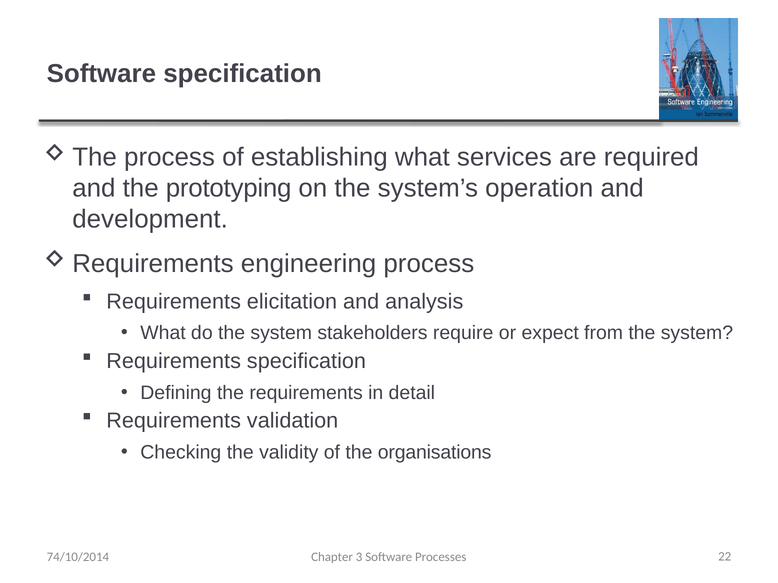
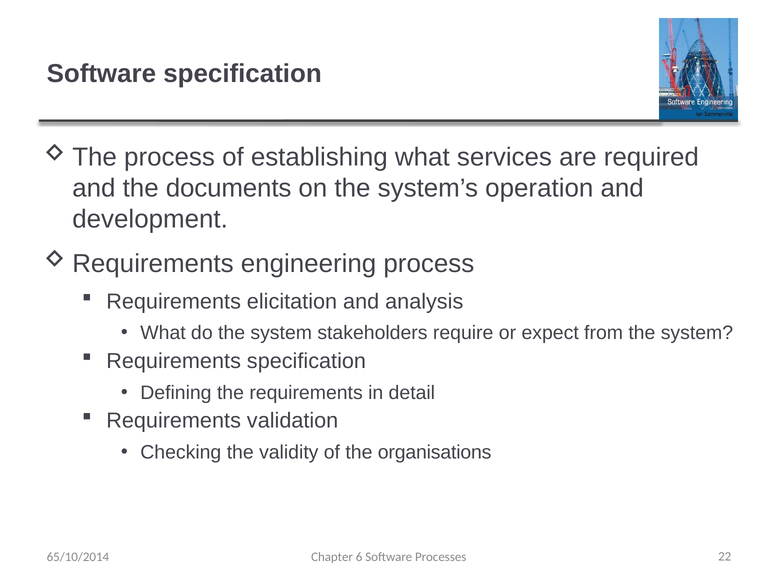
prototyping: prototyping -> documents
74/10/2014: 74/10/2014 -> 65/10/2014
3: 3 -> 6
